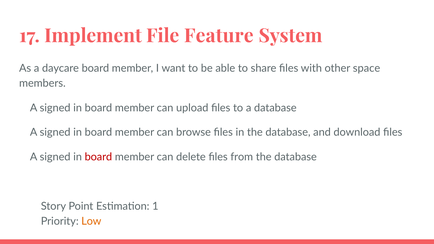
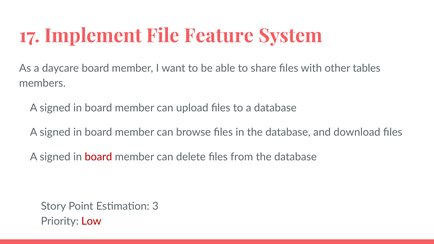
space: space -> tables
1: 1 -> 3
Low colour: orange -> red
